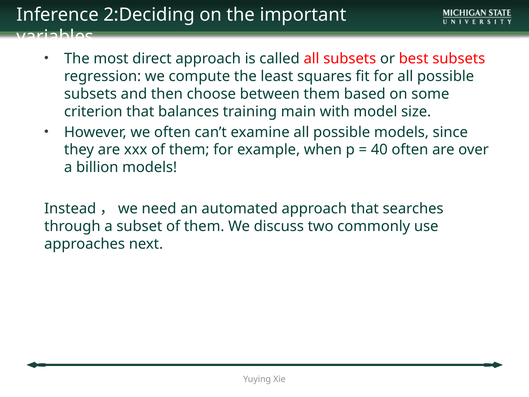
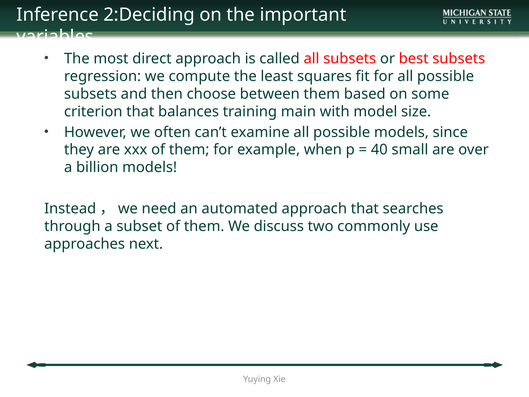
40 often: often -> small
